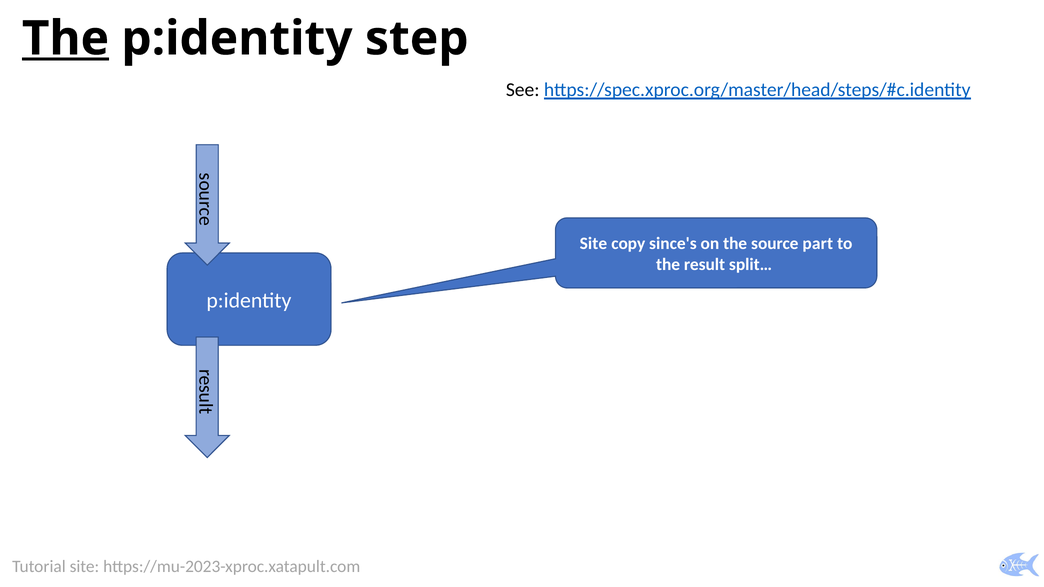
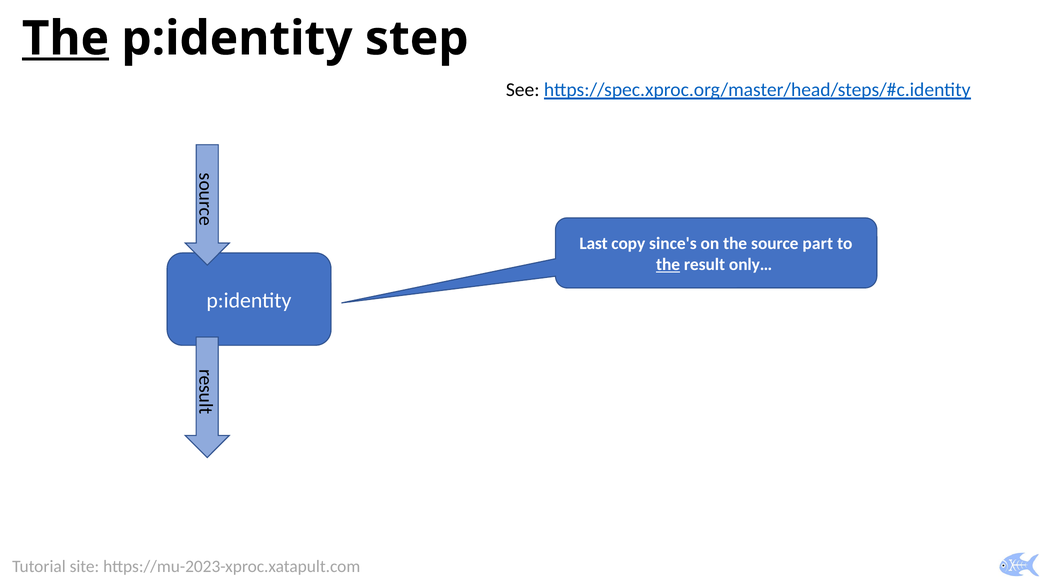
Site at (593, 244): Site -> Last
the at (668, 265) underline: none -> present
split…: split… -> only…
